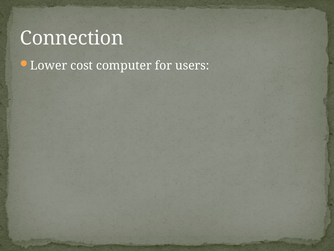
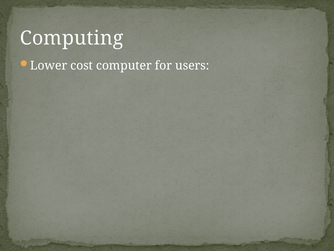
Connection: Connection -> Computing
